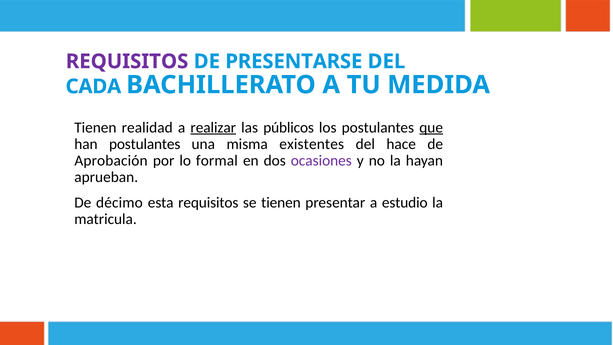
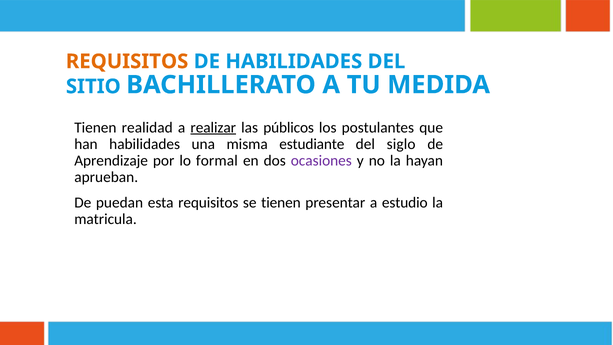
REQUISITOS at (127, 61) colour: purple -> orange
DE PRESENTARSE: PRESENTARSE -> HABILIDADES
CADA: CADA -> SITIO
que underline: present -> none
han postulantes: postulantes -> habilidades
existentes: existentes -> estudiante
hace: hace -> siglo
Aprobación: Aprobación -> Aprendizaje
décimo: décimo -> puedan
